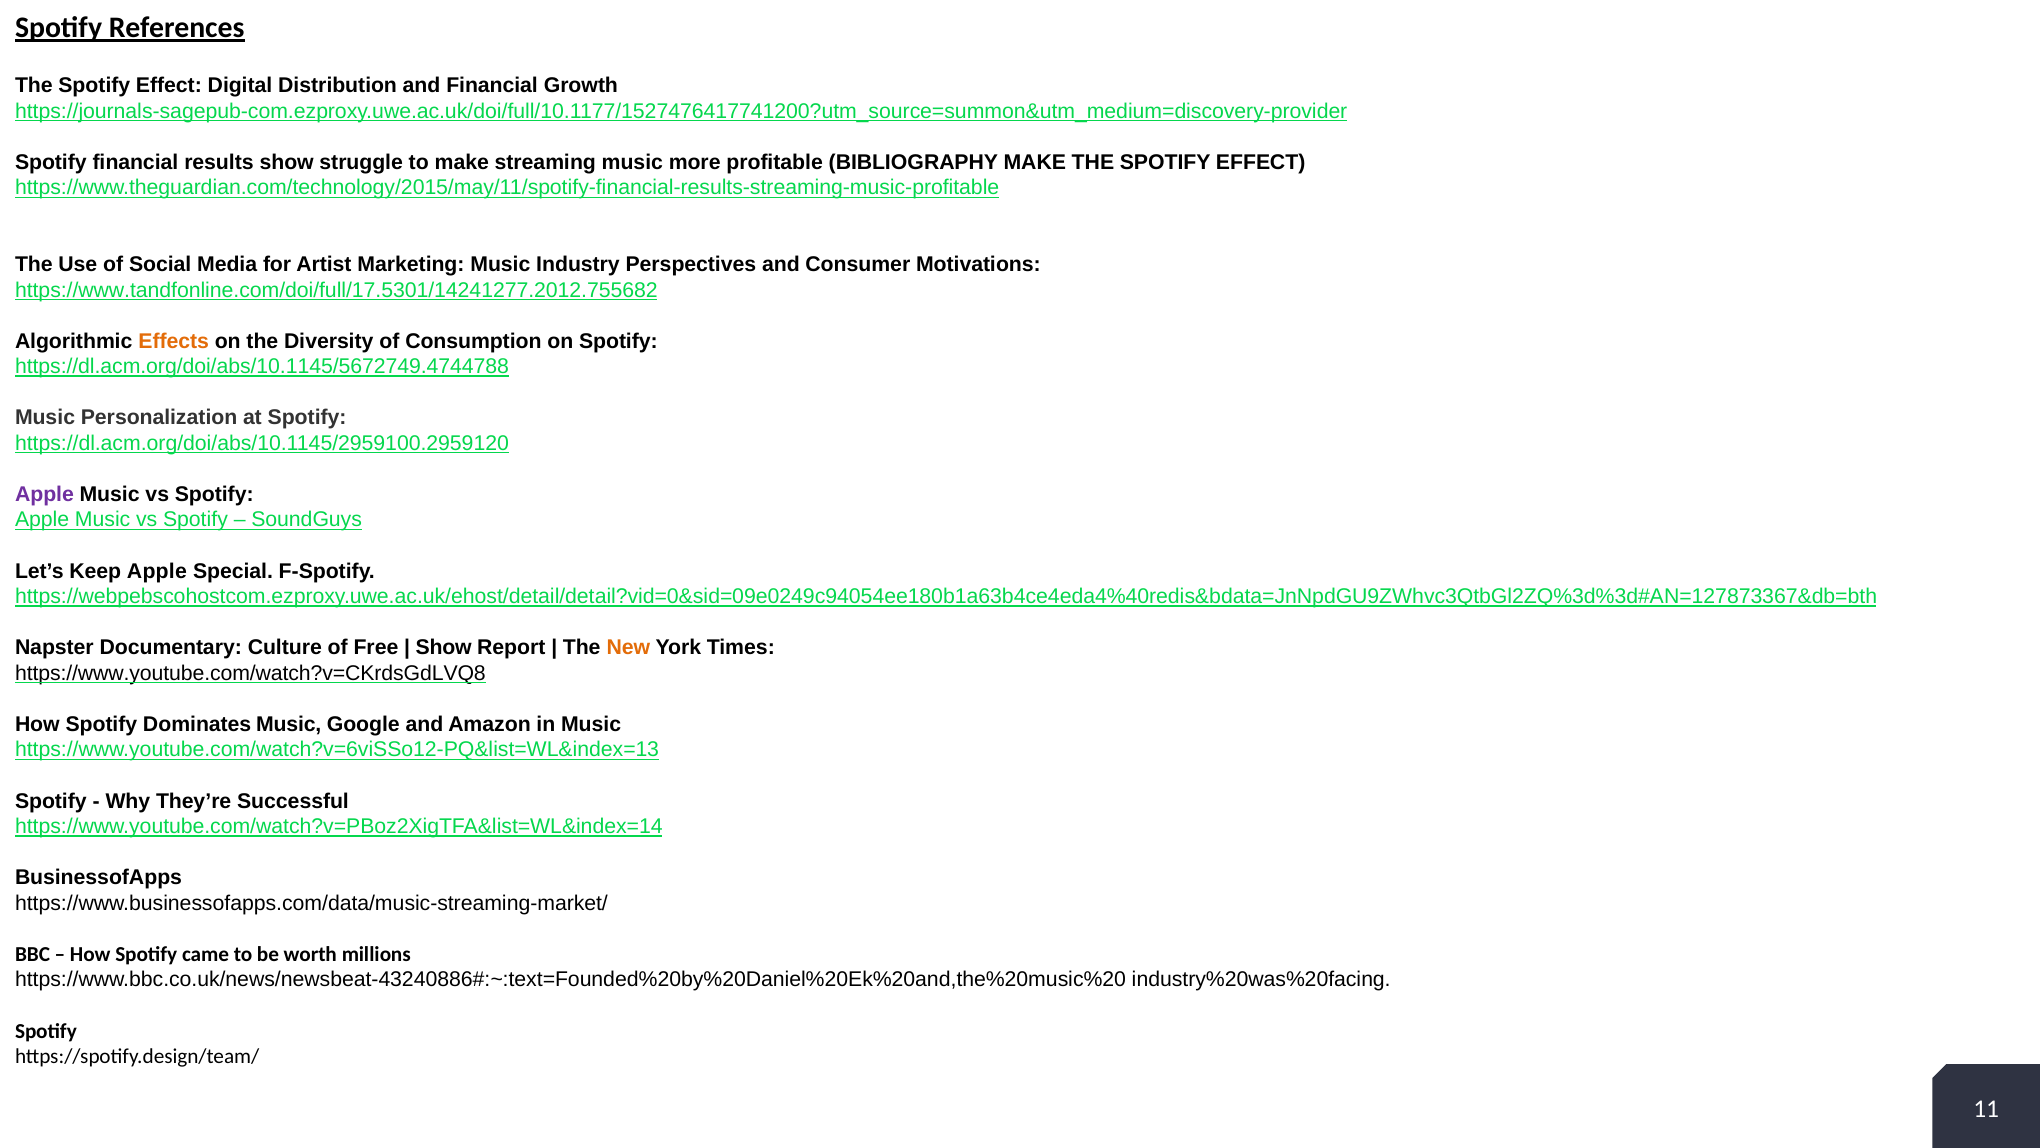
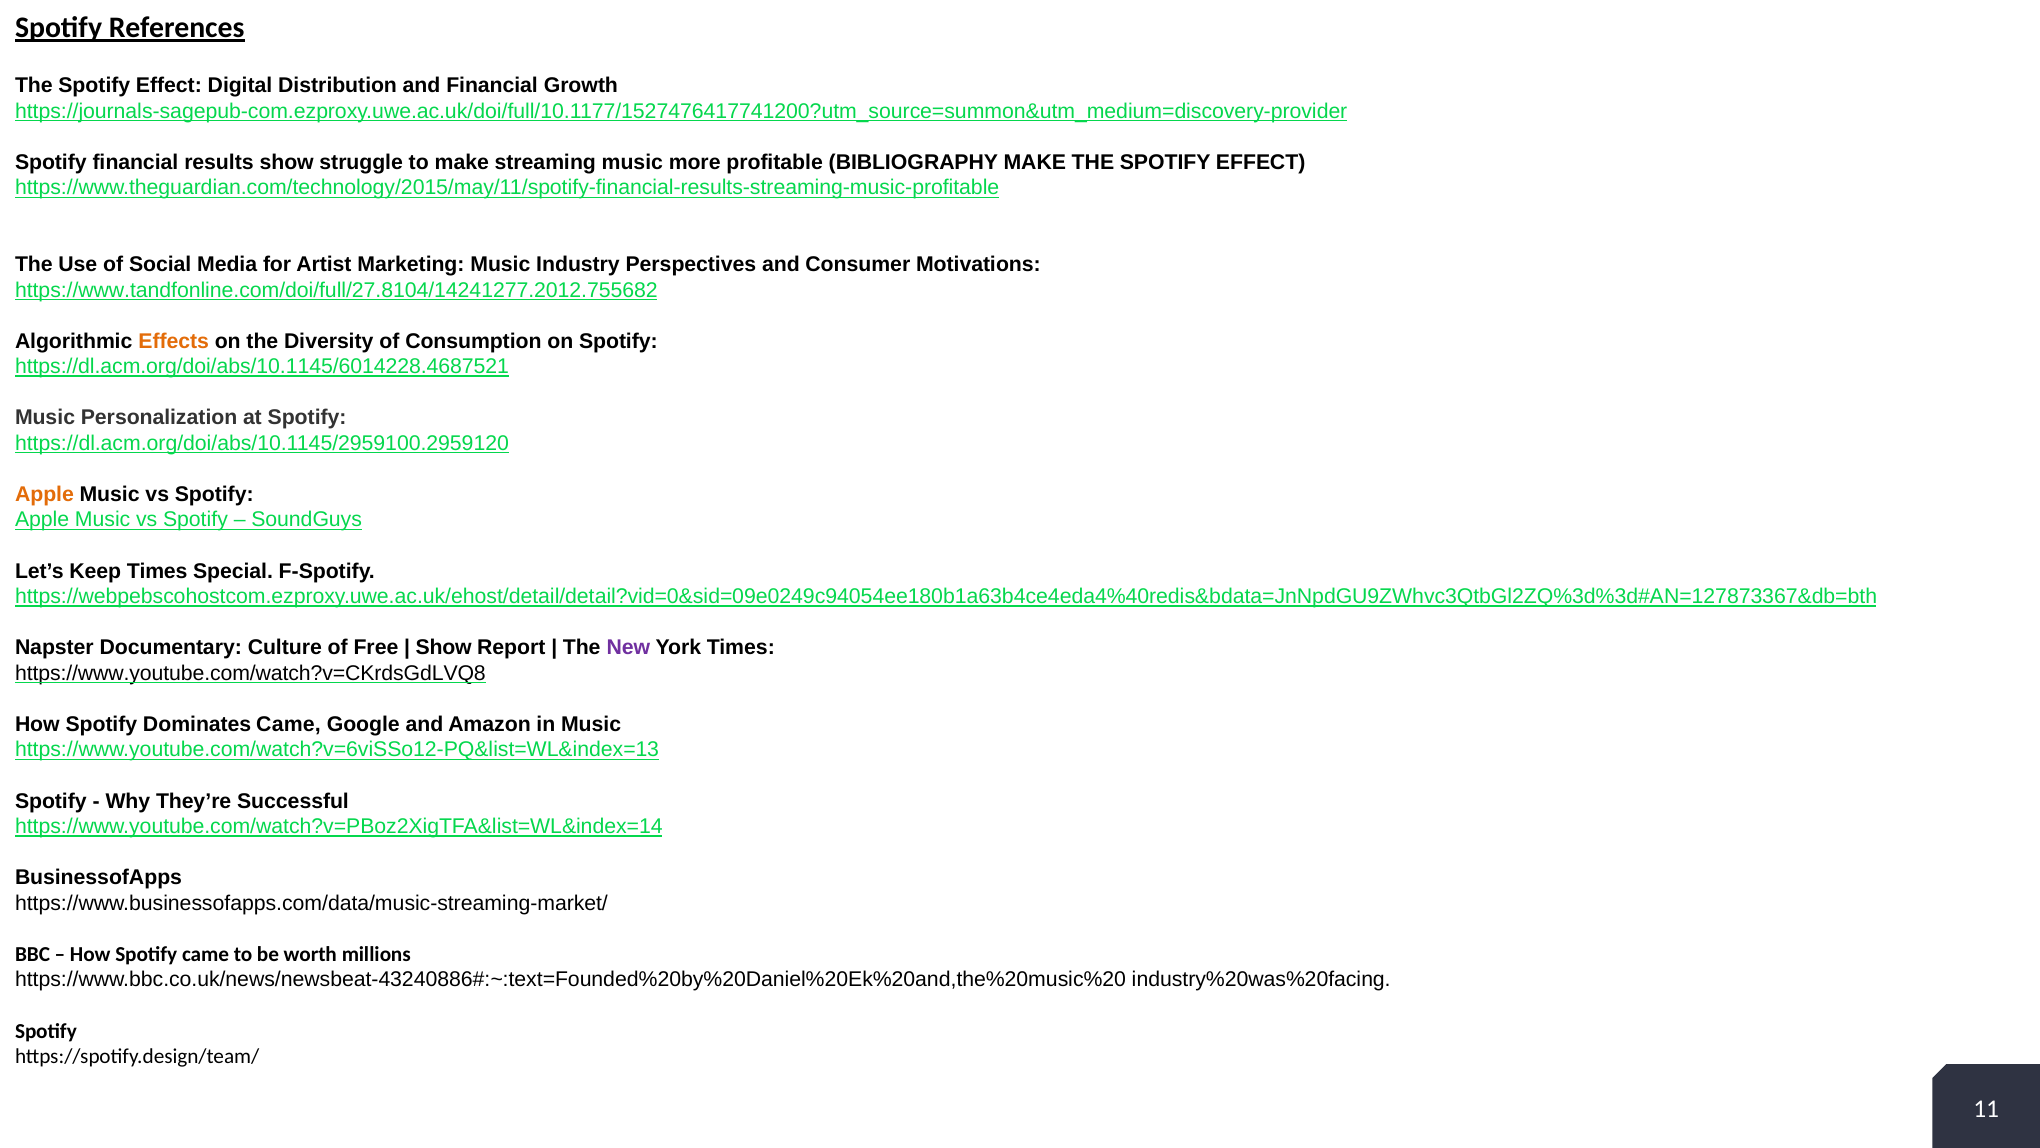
https://www.tandfonline.com/doi/full/17.5301/14241277.2012.755682: https://www.tandfonline.com/doi/full/17.5301/14241277.2012.755682 -> https://www.tandfonline.com/doi/full/27.8104/14241277.2012.755682
https://dl.acm.org/doi/abs/10.1145/5672749.4744788: https://dl.acm.org/doi/abs/10.1145/5672749.4744788 -> https://dl.acm.org/doi/abs/10.1145/6014228.4687521
Apple at (44, 494) colour: purple -> orange
Keep Apple: Apple -> Times
New colour: orange -> purple
Dominates Music: Music -> Came
